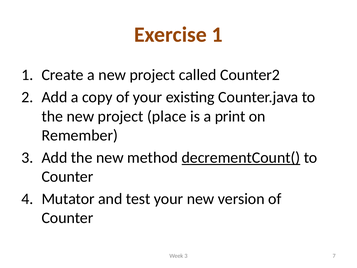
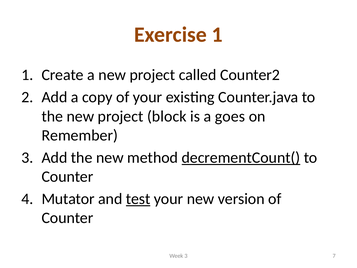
place: place -> block
print: print -> goes
test underline: none -> present
